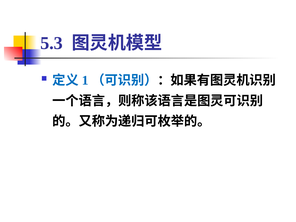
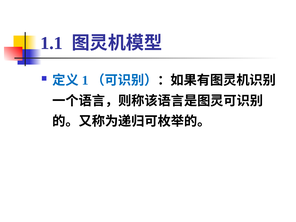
5.3: 5.3 -> 1.1
